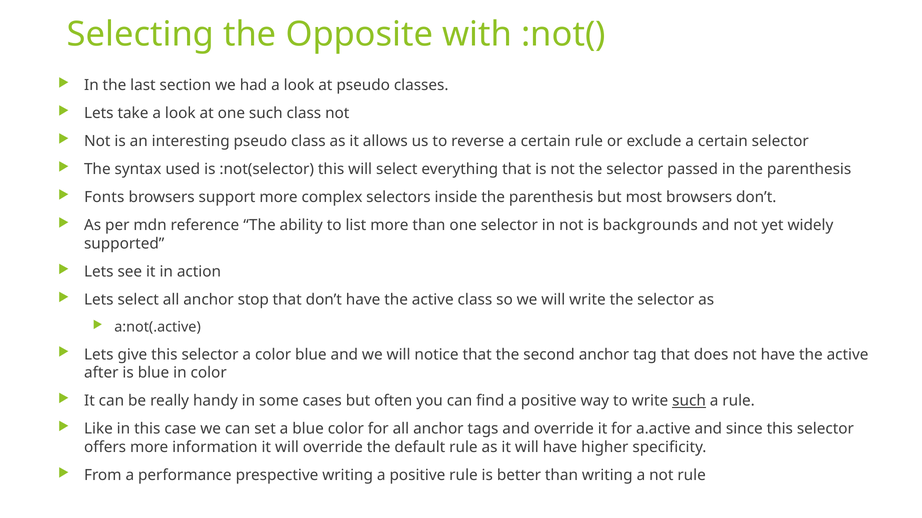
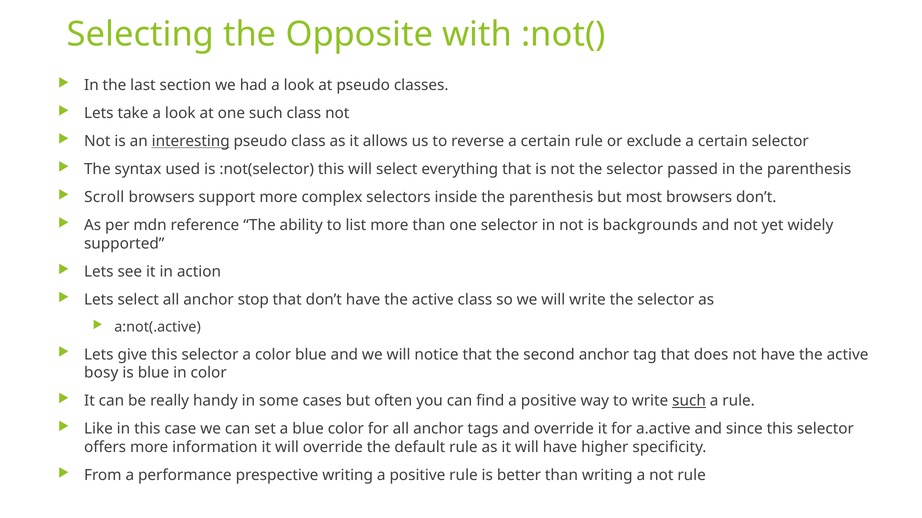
interesting underline: none -> present
Fonts: Fonts -> Scroll
after: after -> bosy
